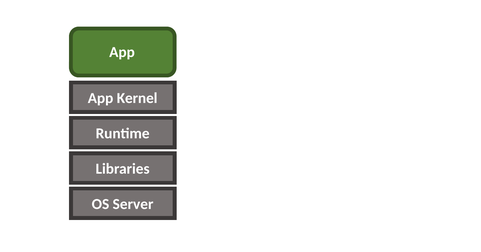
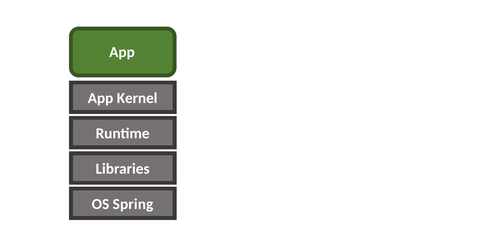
Server: Server -> Spring
